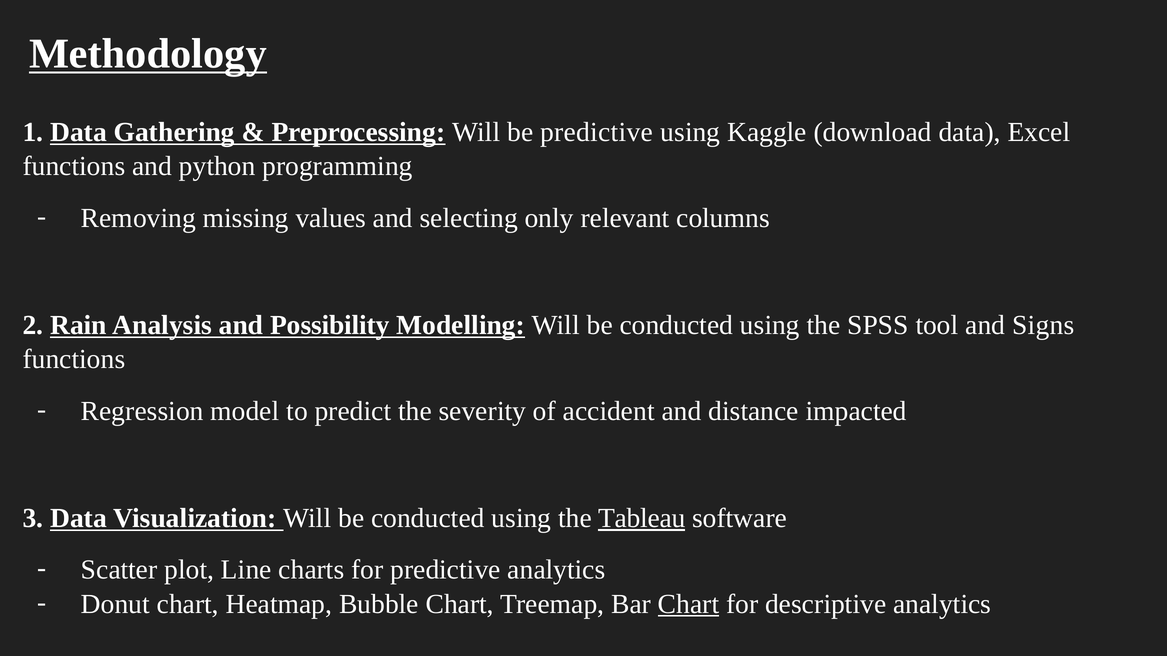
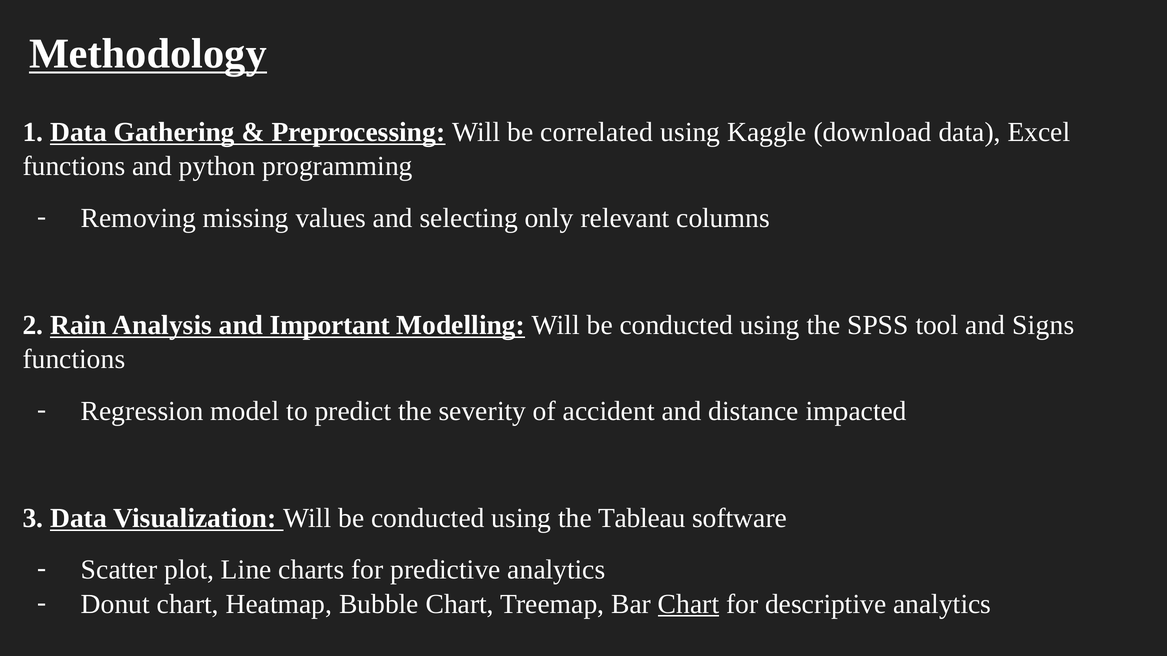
be predictive: predictive -> correlated
Possibility: Possibility -> Important
Tableau underline: present -> none
